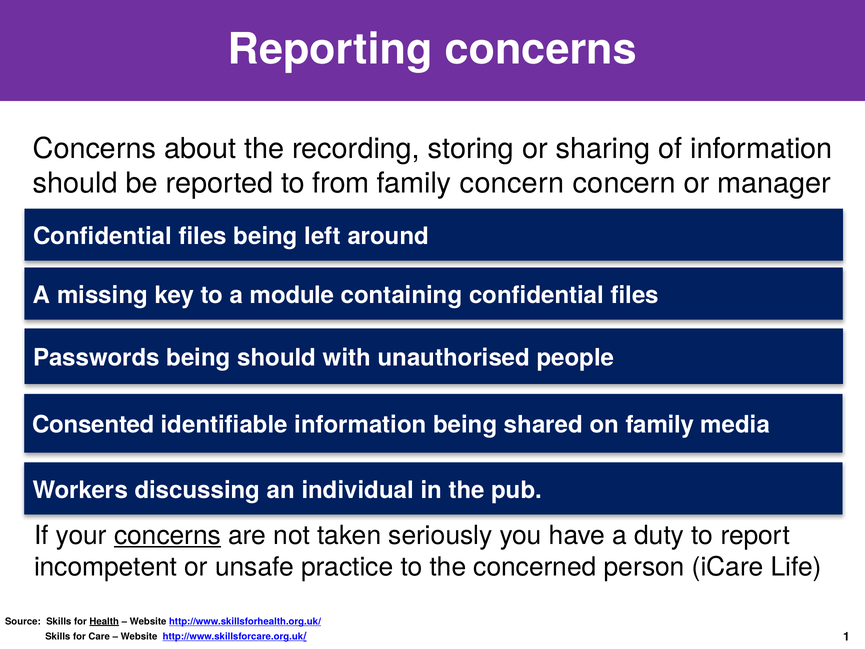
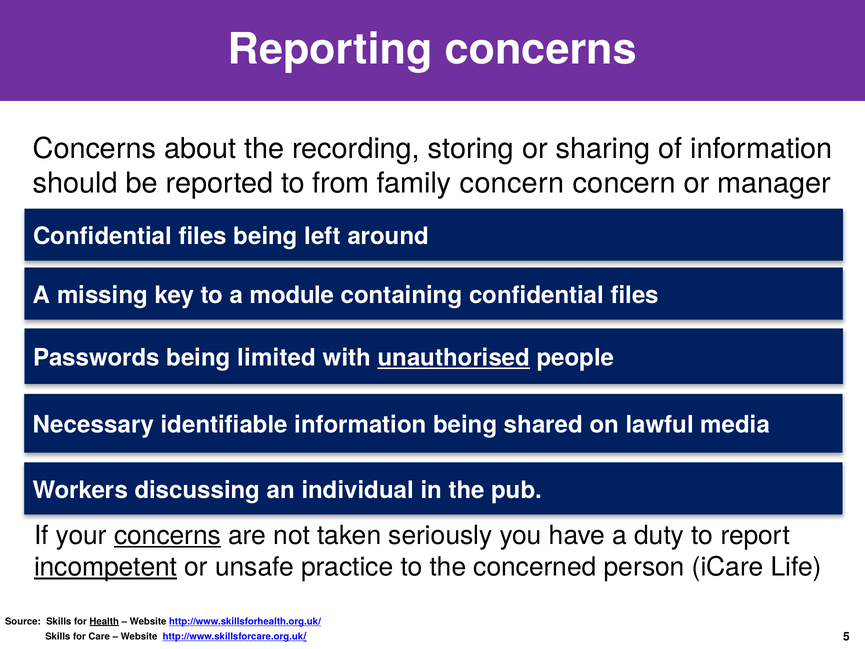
being should: should -> limited
unauthorised underline: none -> present
Consented: Consented -> Necessary
on family: family -> lawful
incompetent underline: none -> present
1: 1 -> 5
